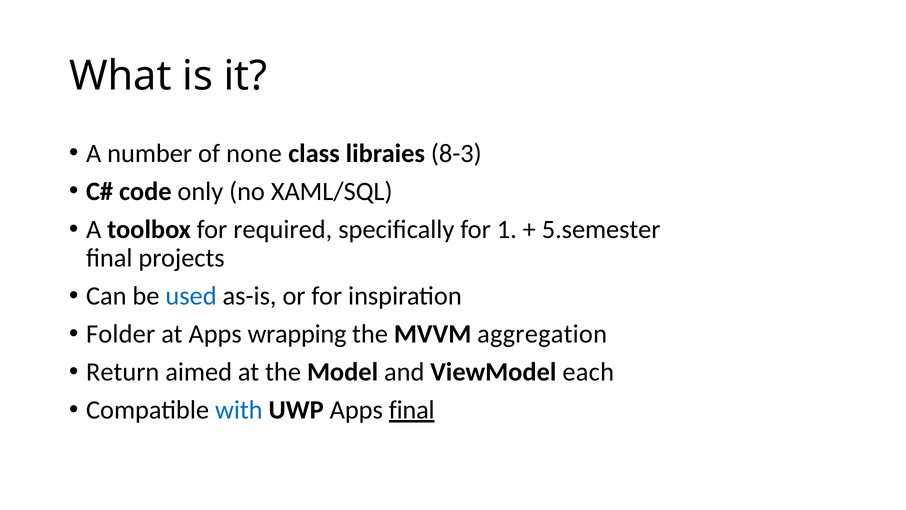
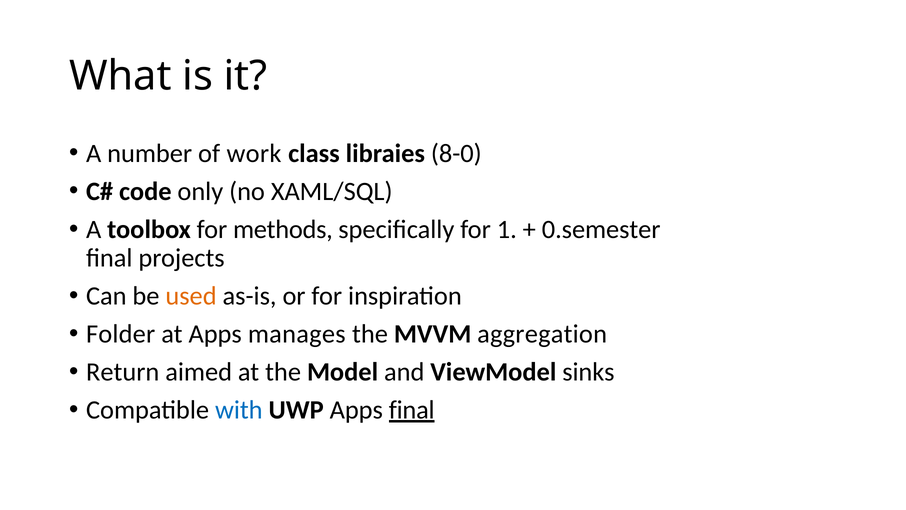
none: none -> work
8-3: 8-3 -> 8-0
required: required -> methods
5.semester: 5.semester -> 0.semester
used colour: blue -> orange
wrapping: wrapping -> manages
each: each -> sinks
